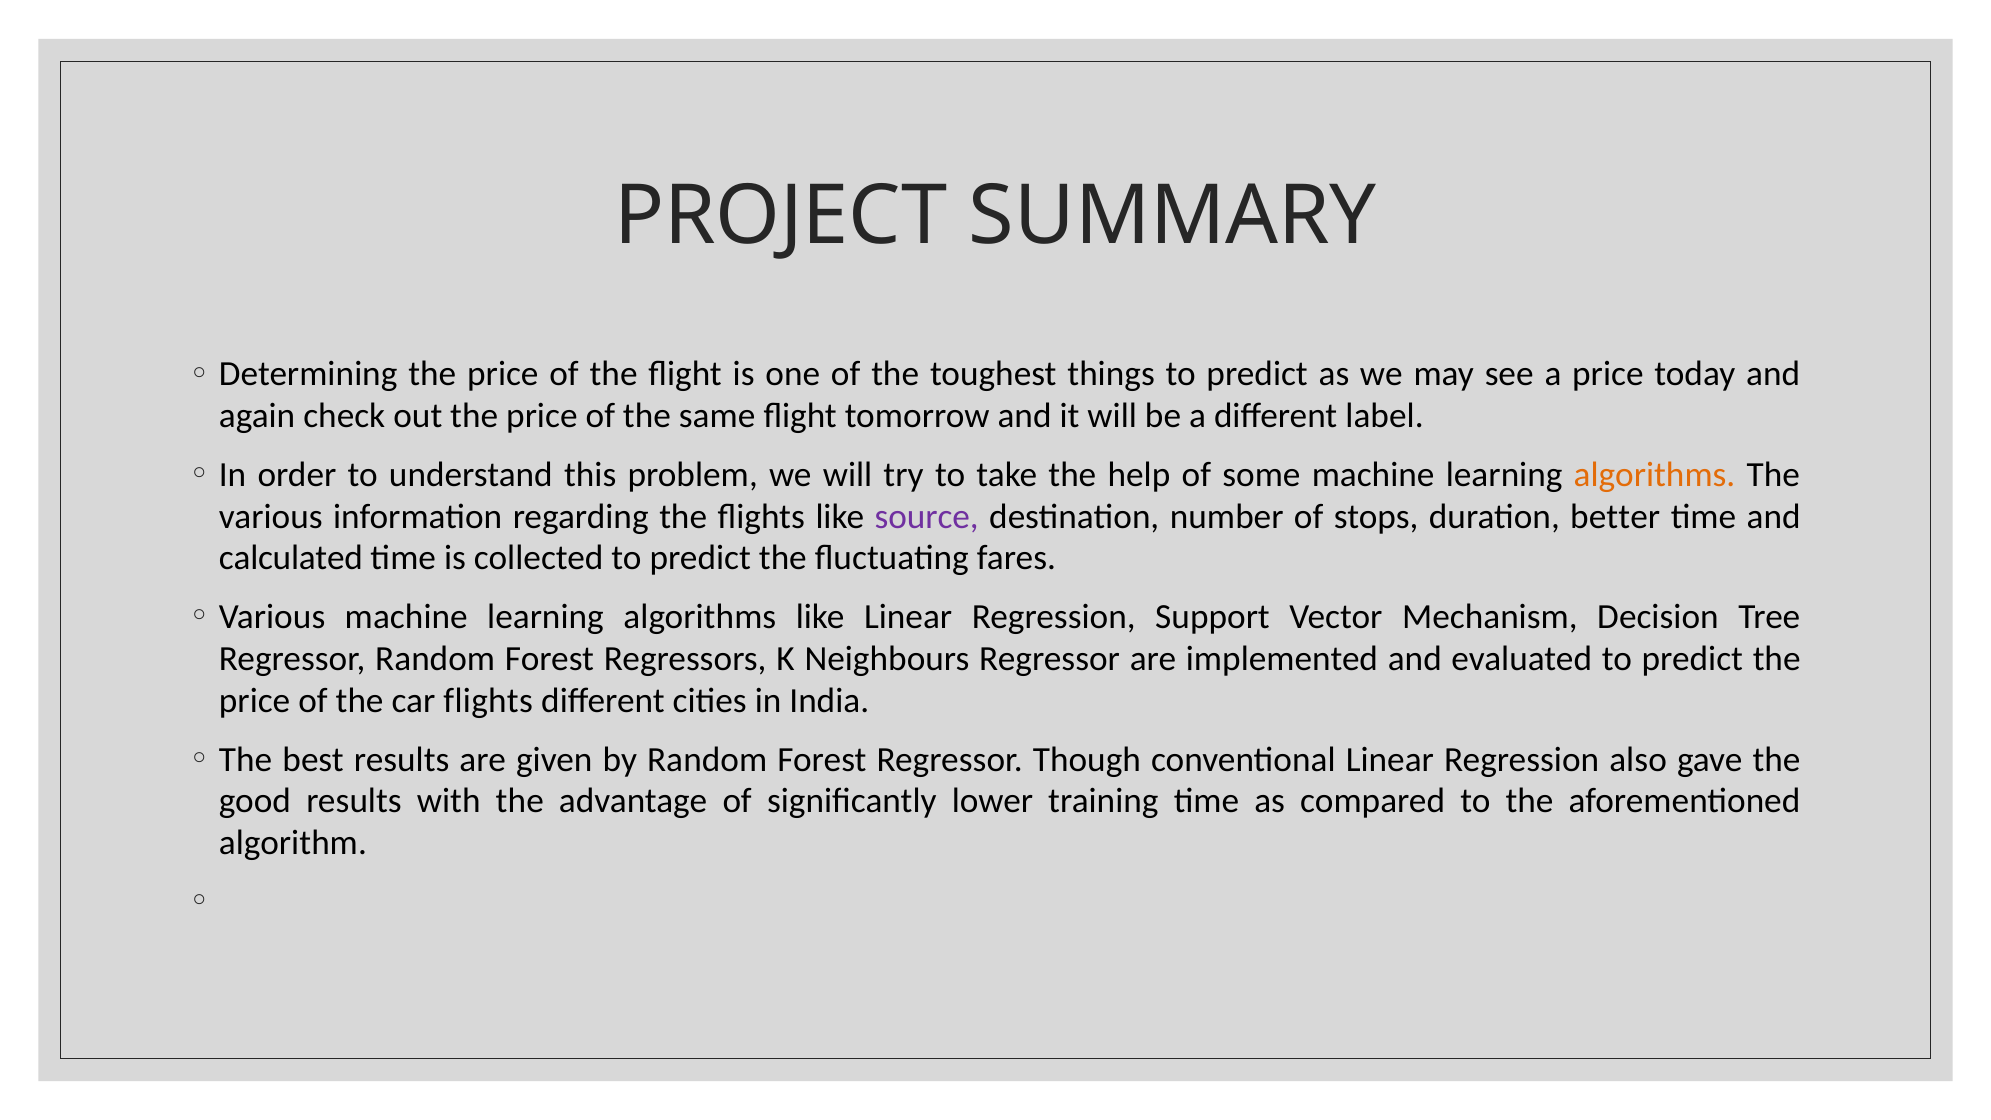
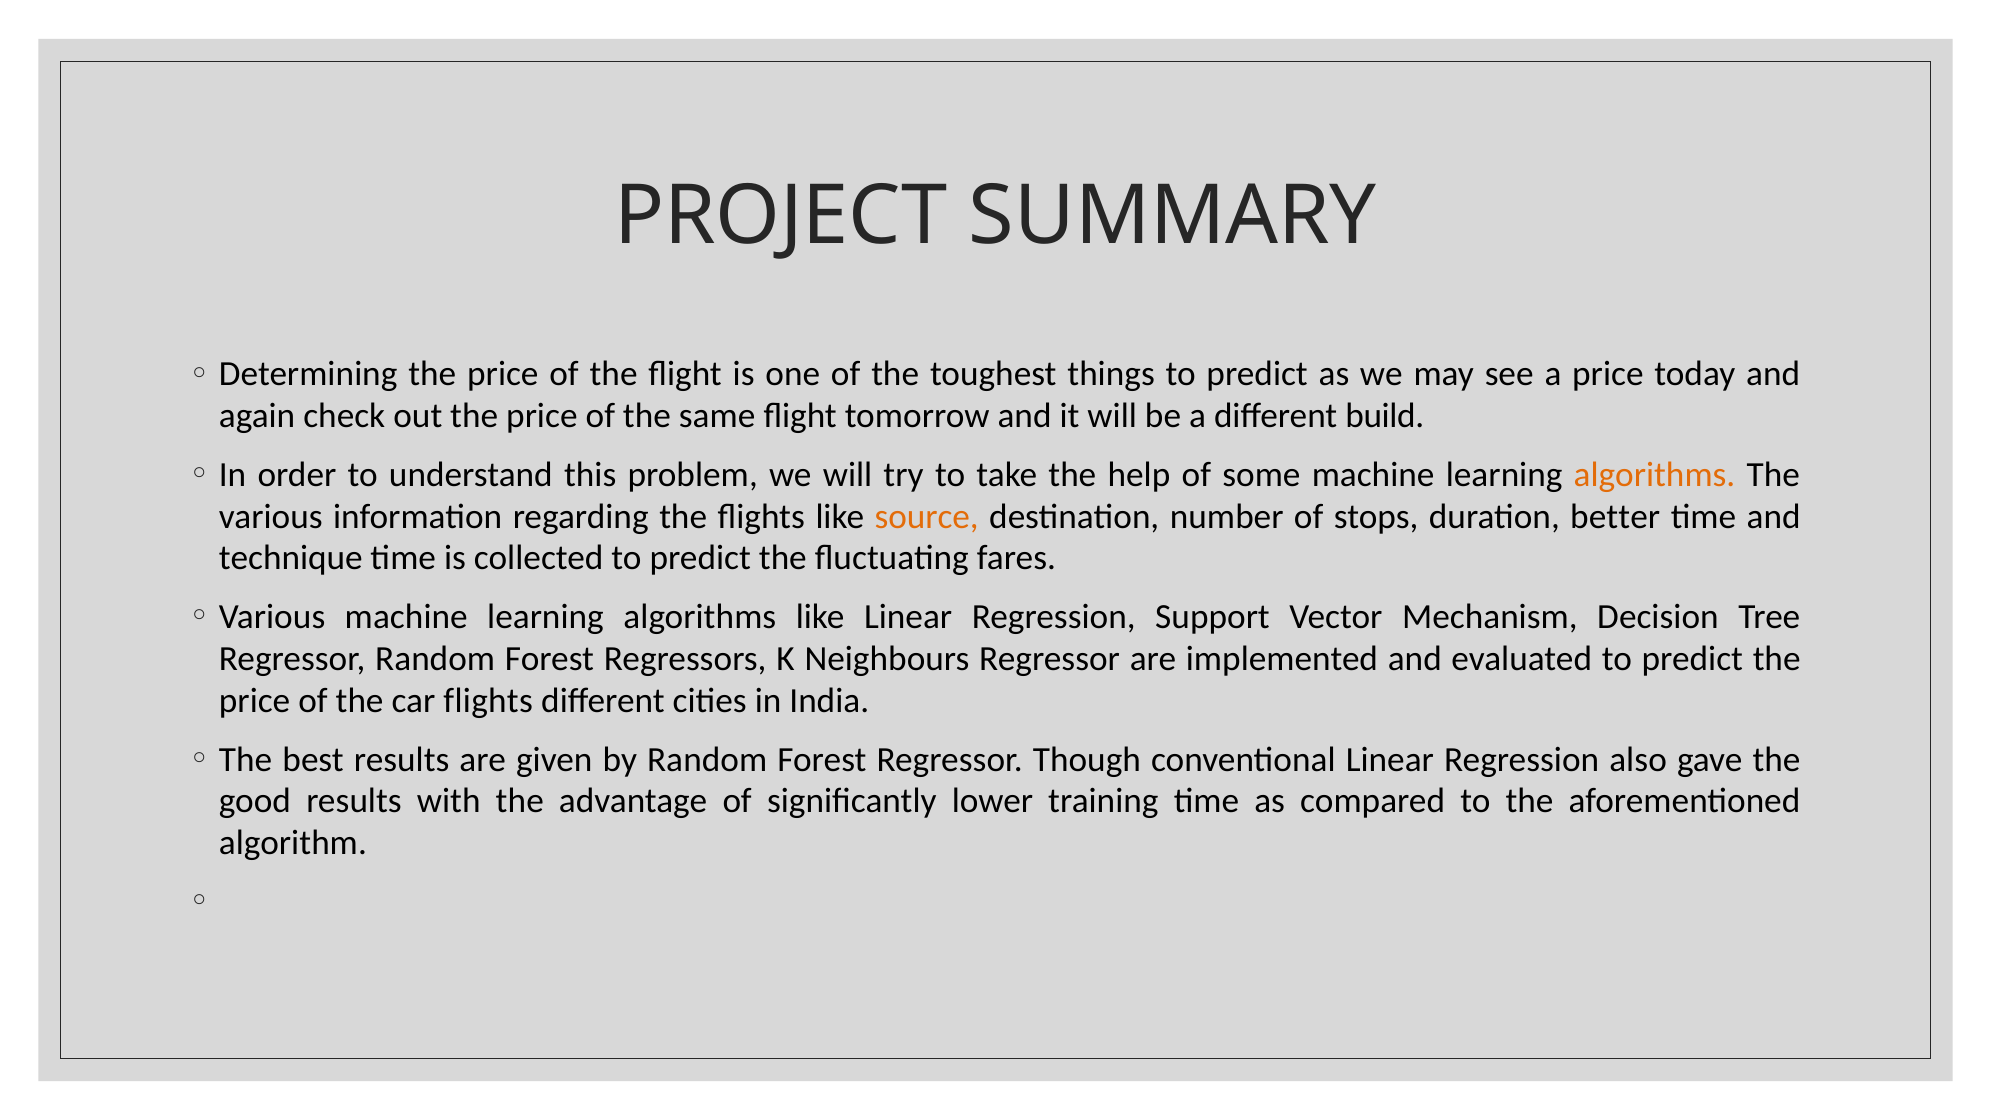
label: label -> build
source colour: purple -> orange
calculated: calculated -> technique
